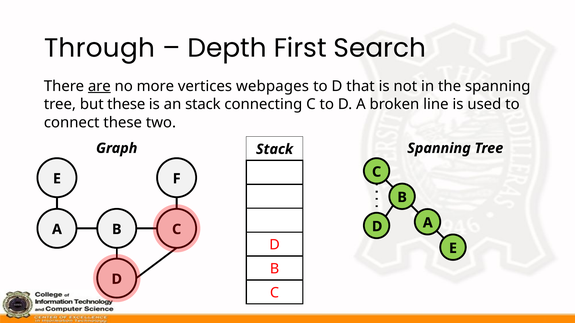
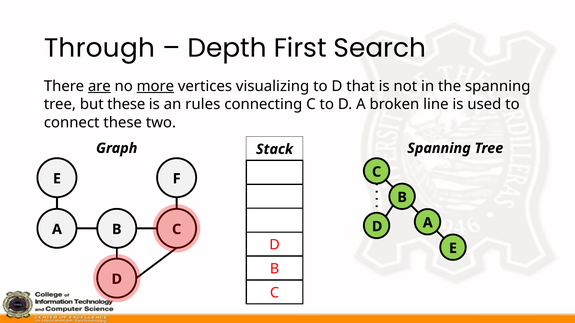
more underline: none -> present
webpages: webpages -> visualizing
an stack: stack -> rules
